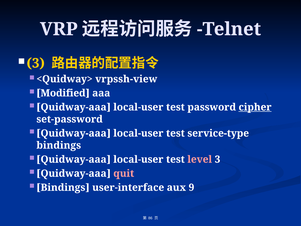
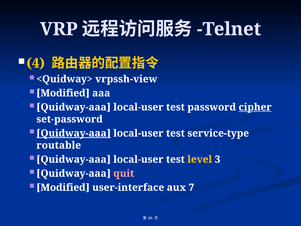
3 at (36, 63): 3 -> 4
Quidway-aaa at (74, 133) underline: none -> present
bindings at (59, 145): bindings -> routable
level colour: pink -> yellow
Bindings at (63, 187): Bindings -> Modified
9: 9 -> 7
